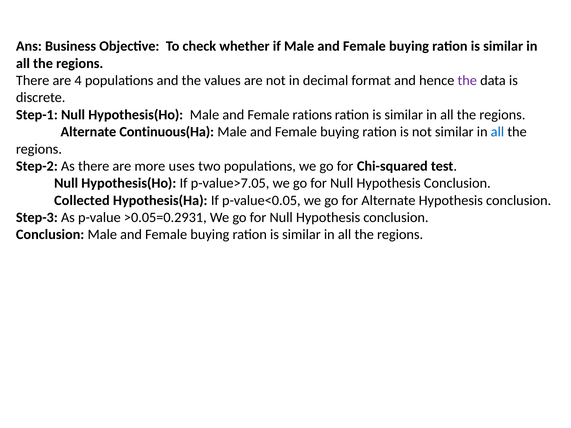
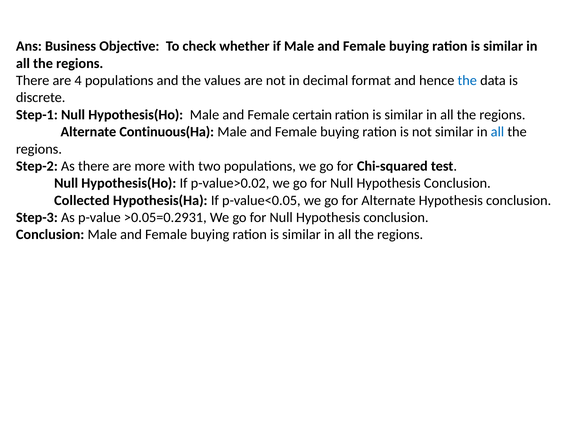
the at (467, 81) colour: purple -> blue
rations: rations -> certain
uses: uses -> with
p-value>7.05: p-value>7.05 -> p-value>0.02
